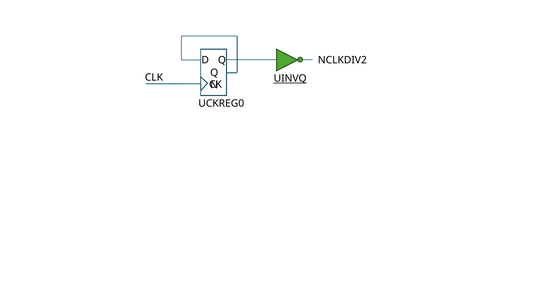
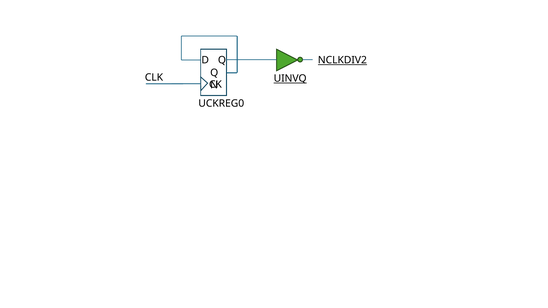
NCLKDIV2 underline: none -> present
